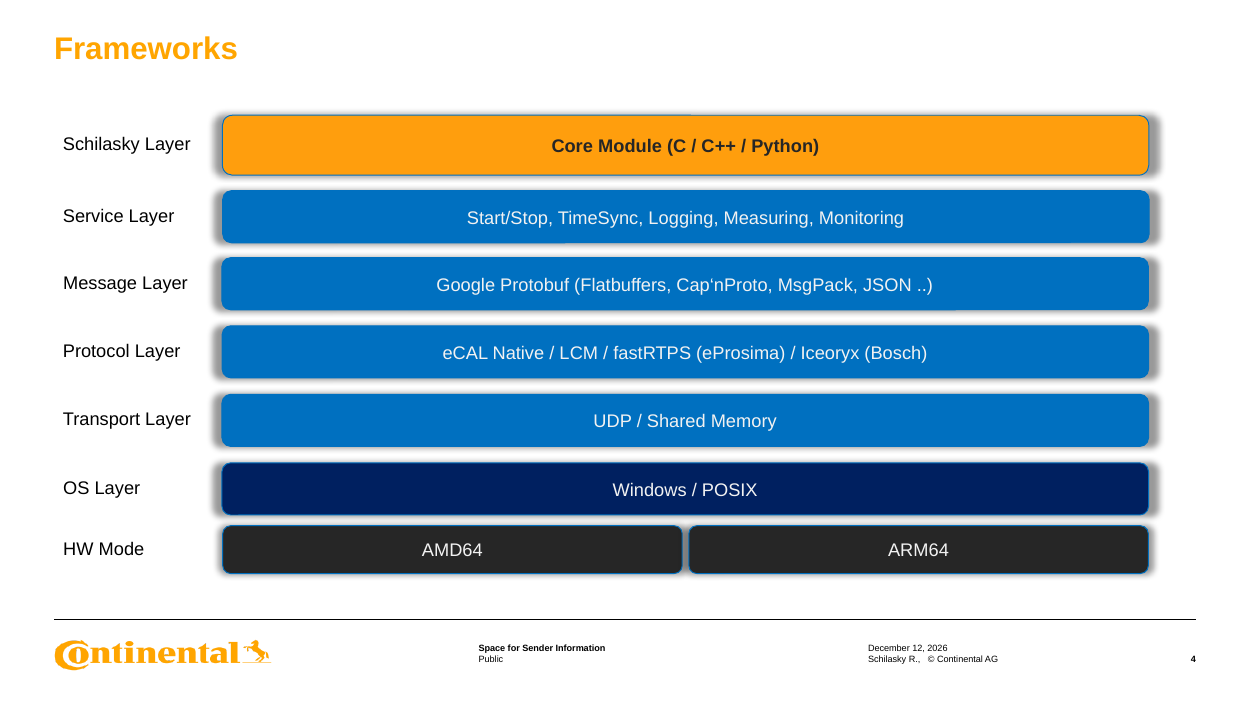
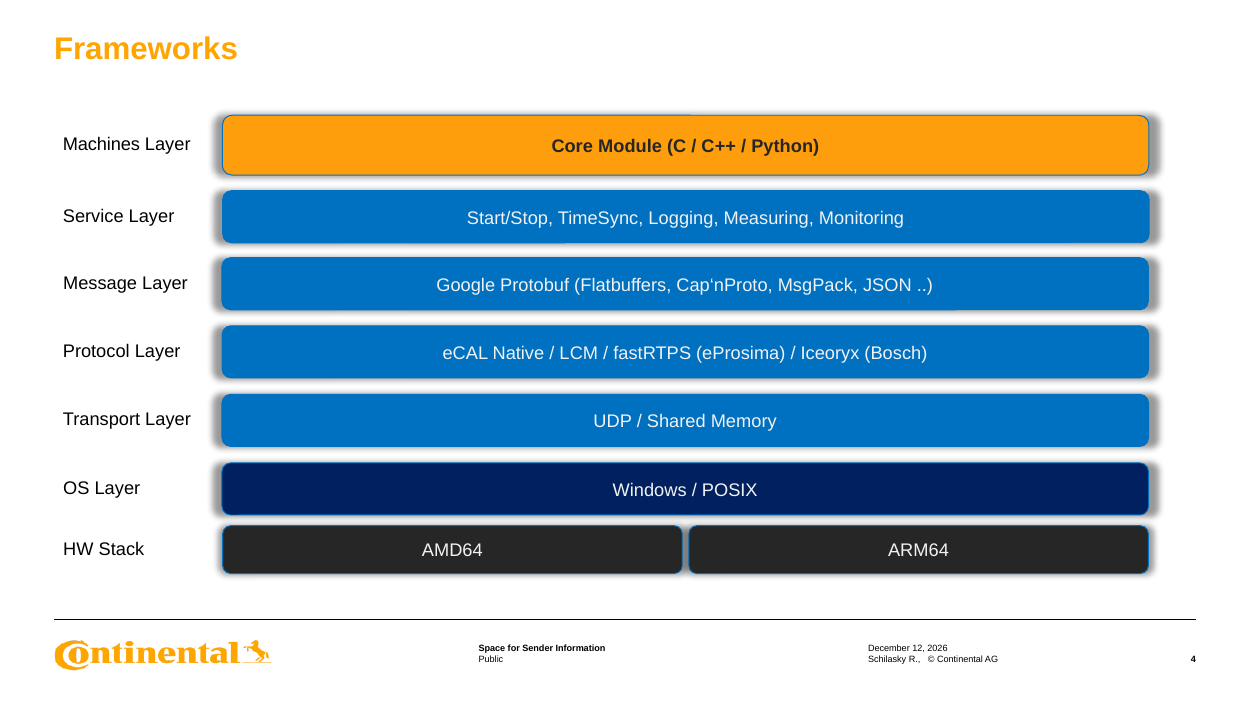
Schilasky at (101, 145): Schilasky -> Machines
Mode: Mode -> Stack
